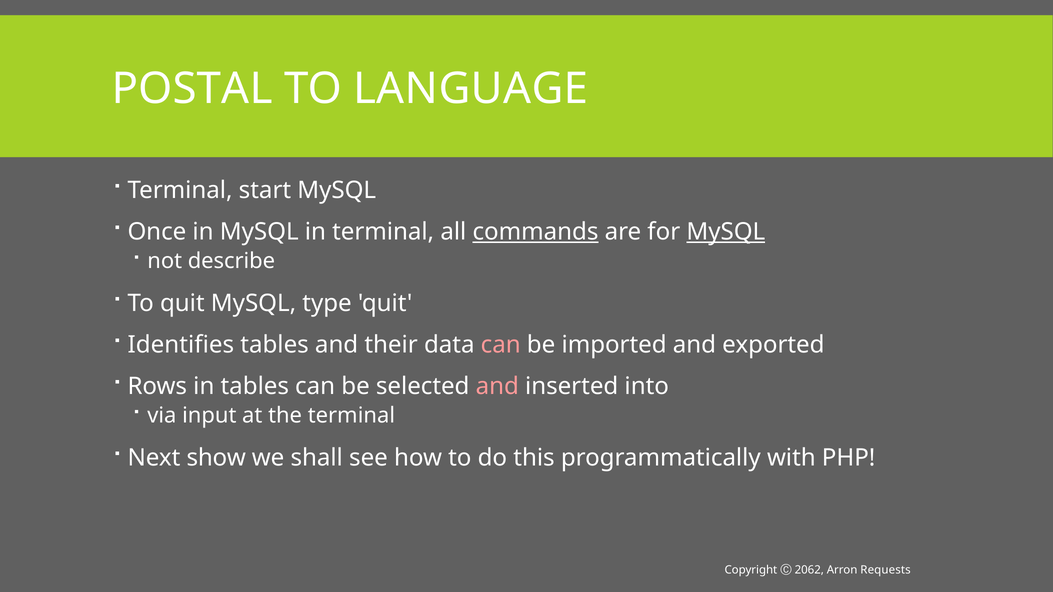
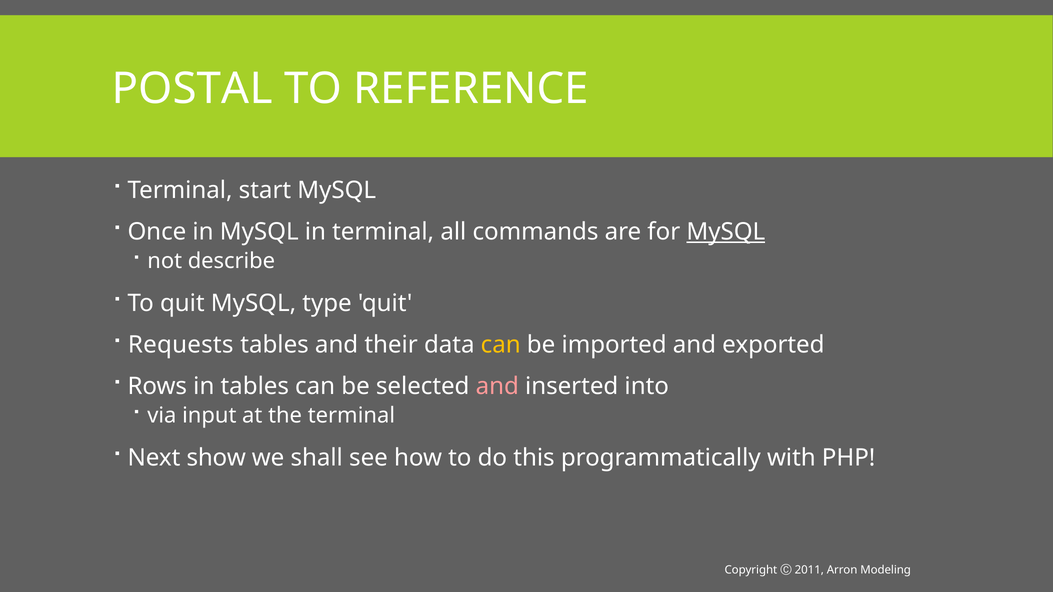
LANGUAGE: LANGUAGE -> REFERENCE
commands underline: present -> none
Identifies: Identifies -> Requests
can at (501, 345) colour: pink -> yellow
2062: 2062 -> 2011
Requests: Requests -> Modeling
